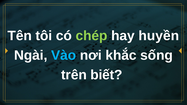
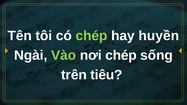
Vào colour: light blue -> light green
nơi khắc: khắc -> chép
biết: biết -> tiêu
